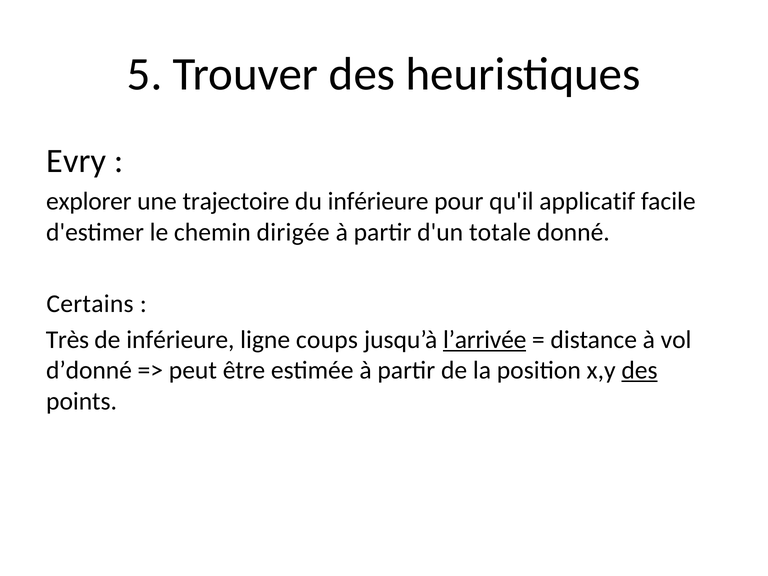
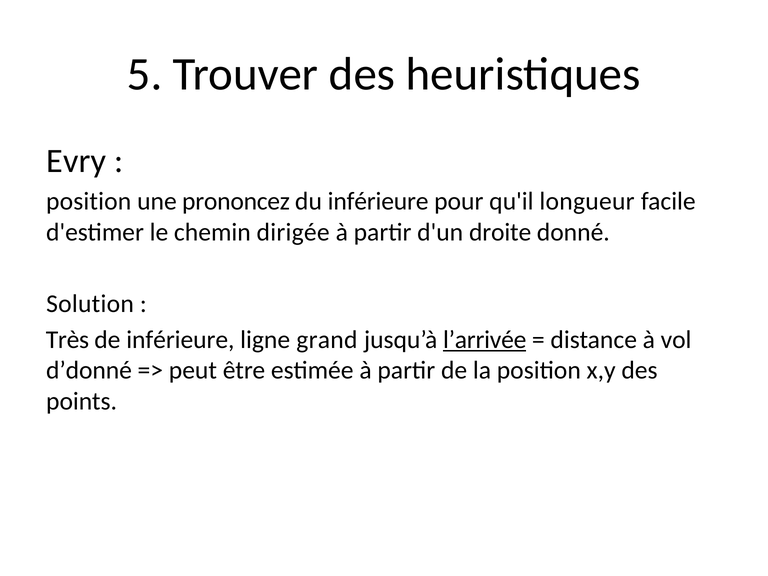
explorer at (89, 201): explorer -> position
trajectoire: trajectoire -> prononcez
applicatif: applicatif -> longueur
totale: totale -> droite
Certains: Certains -> Solution
coups: coups -> grand
des at (640, 370) underline: present -> none
